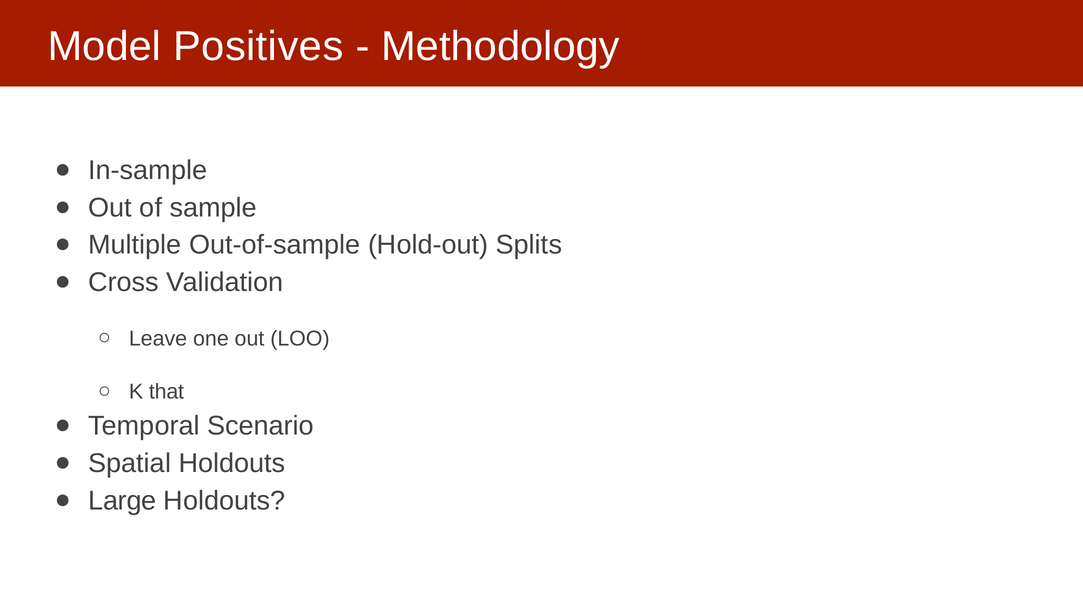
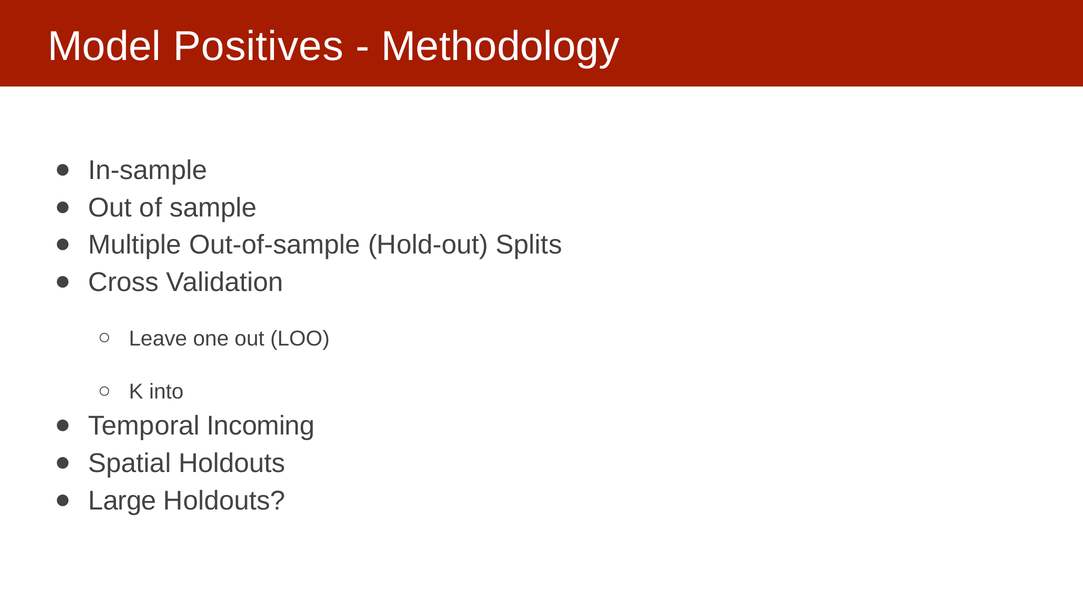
that: that -> into
Scenario: Scenario -> Incoming
